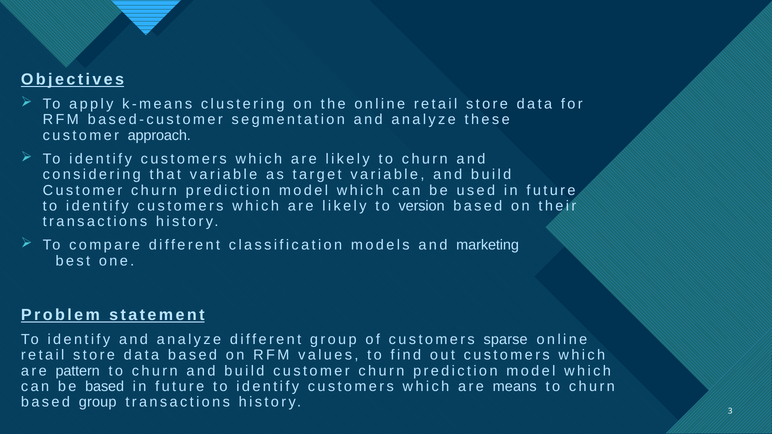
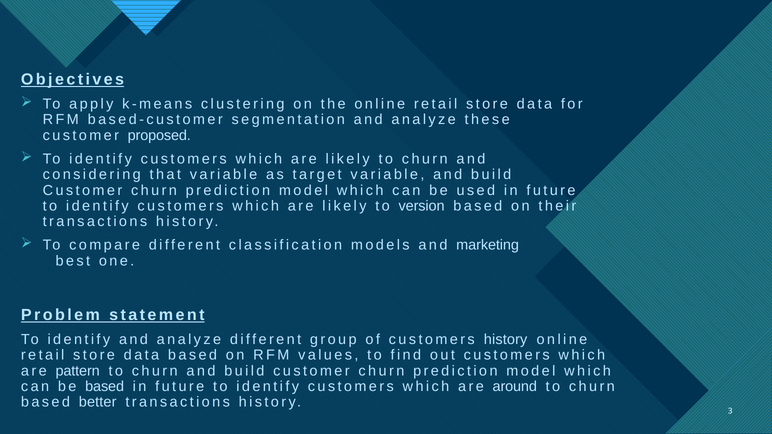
approach: approach -> proposed
customers sparse: sparse -> history
means: means -> around
based group: group -> better
